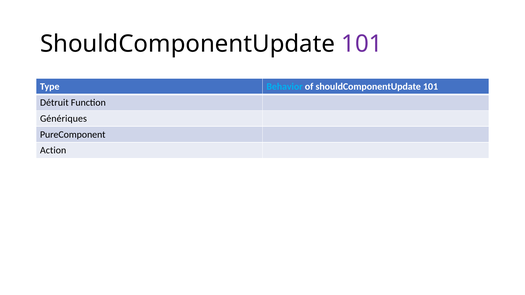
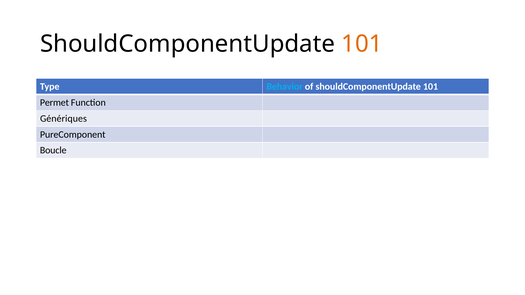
101 at (362, 44) colour: purple -> orange
Détruit: Détruit -> Permet
Action: Action -> Boucle
